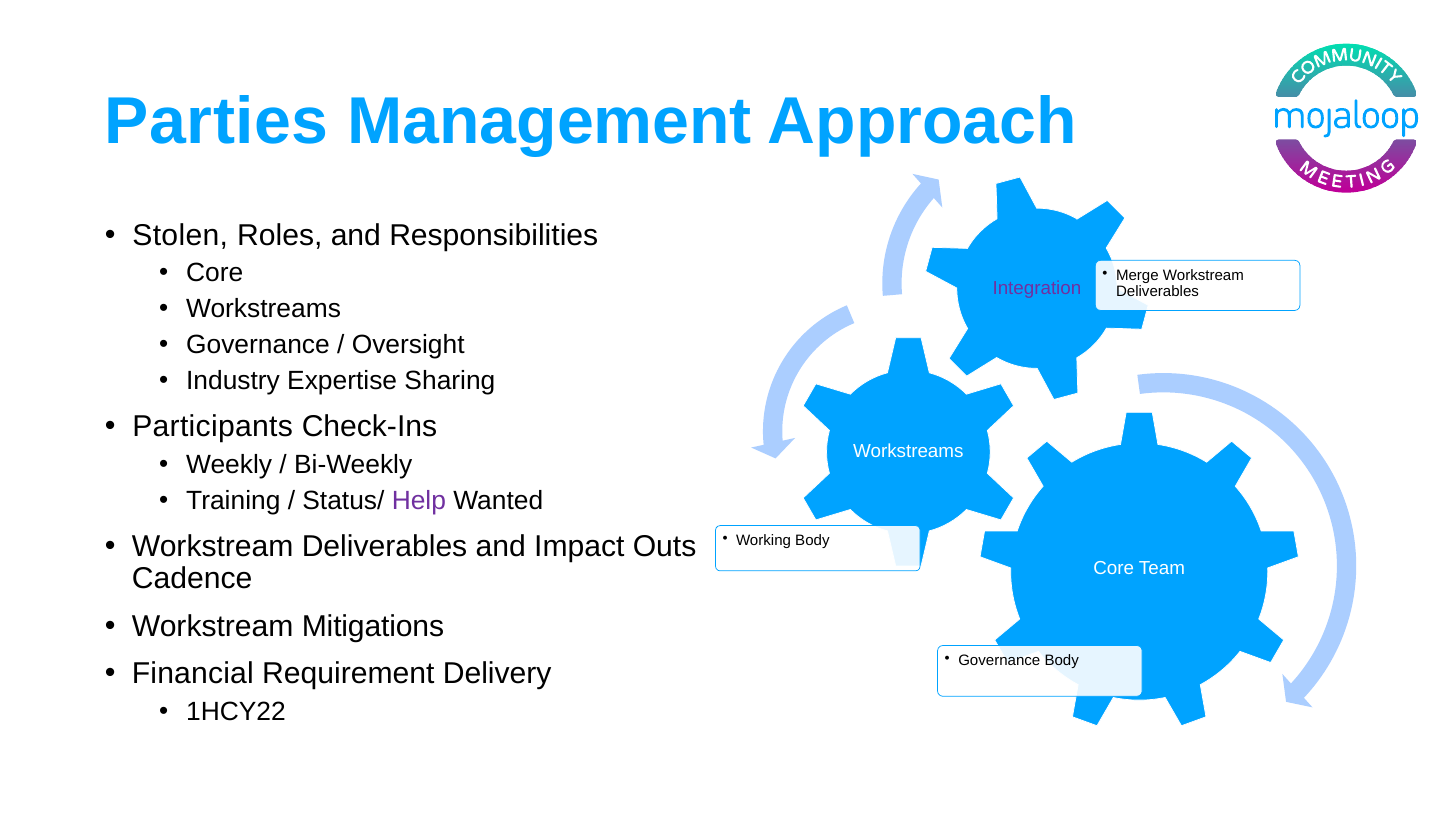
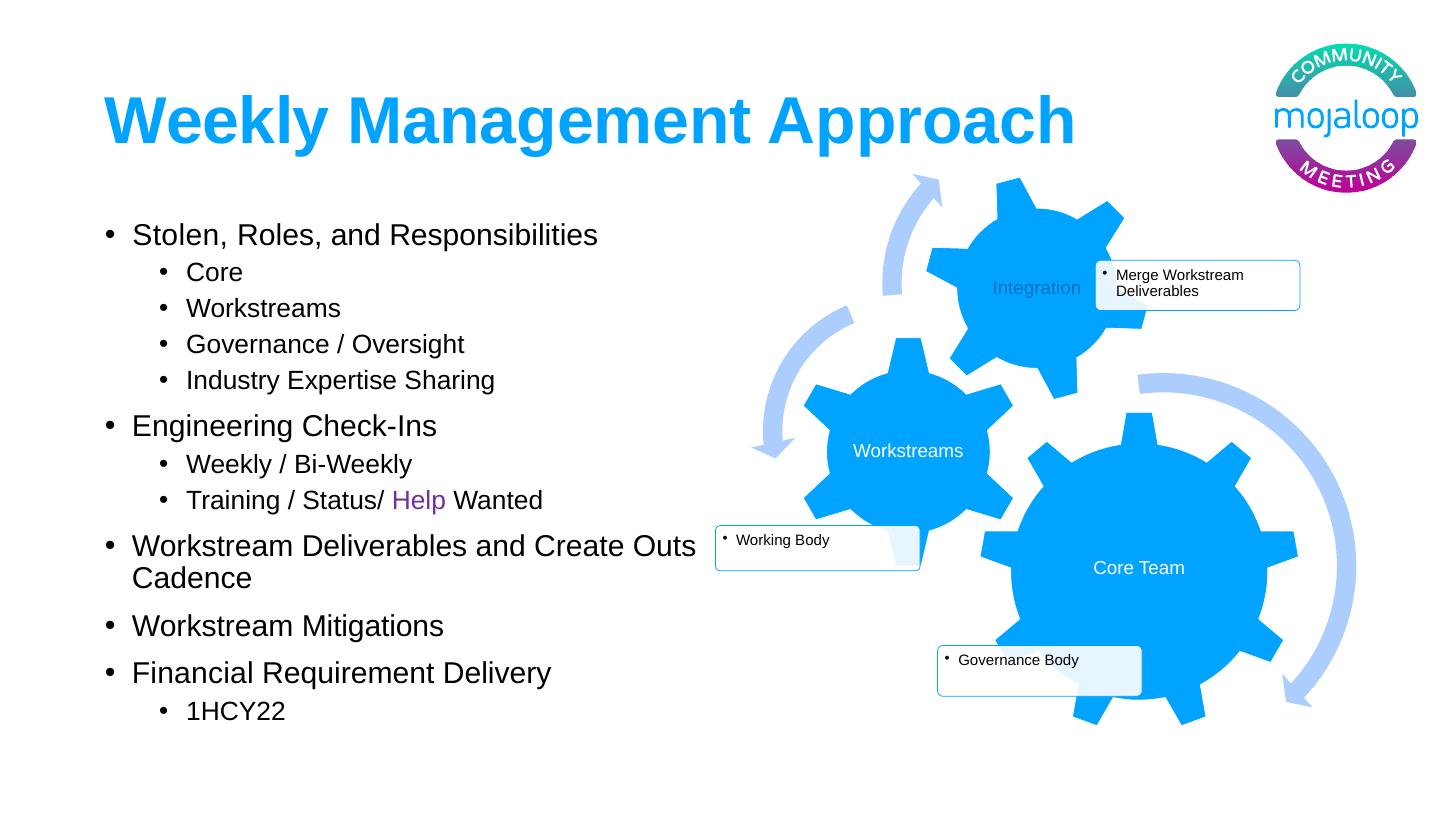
Parties at (217, 121): Parties -> Weekly
Integration colour: purple -> blue
Participants: Participants -> Engineering
Impact: Impact -> Create
